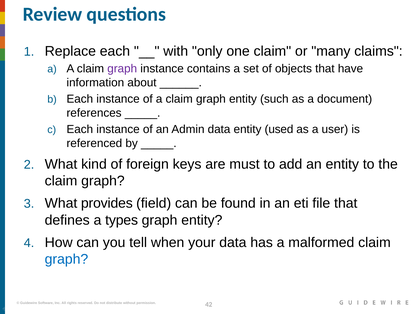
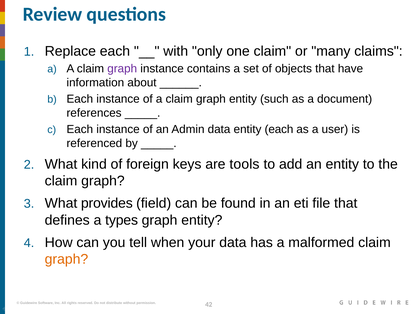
entity used: used -> each
must: must -> tools
graph at (66, 259) colour: blue -> orange
